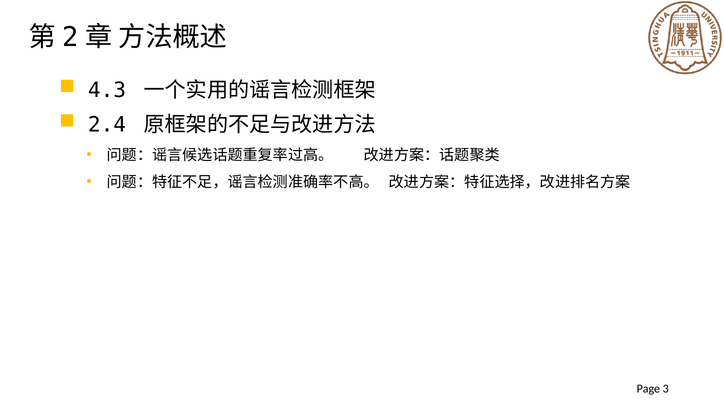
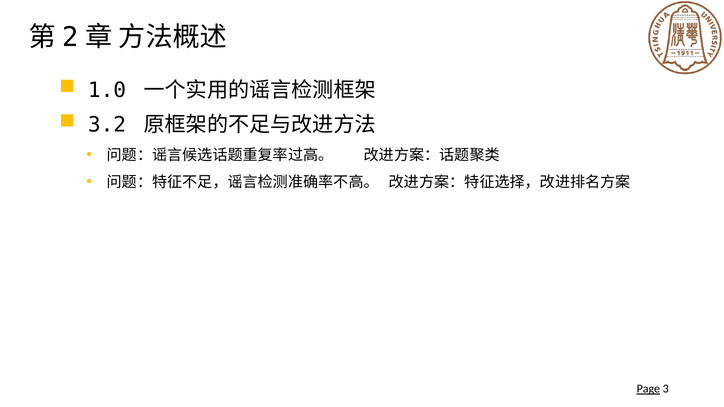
4.3: 4.3 -> 1.0
2.4: 2.4 -> 3.2
Page underline: none -> present
